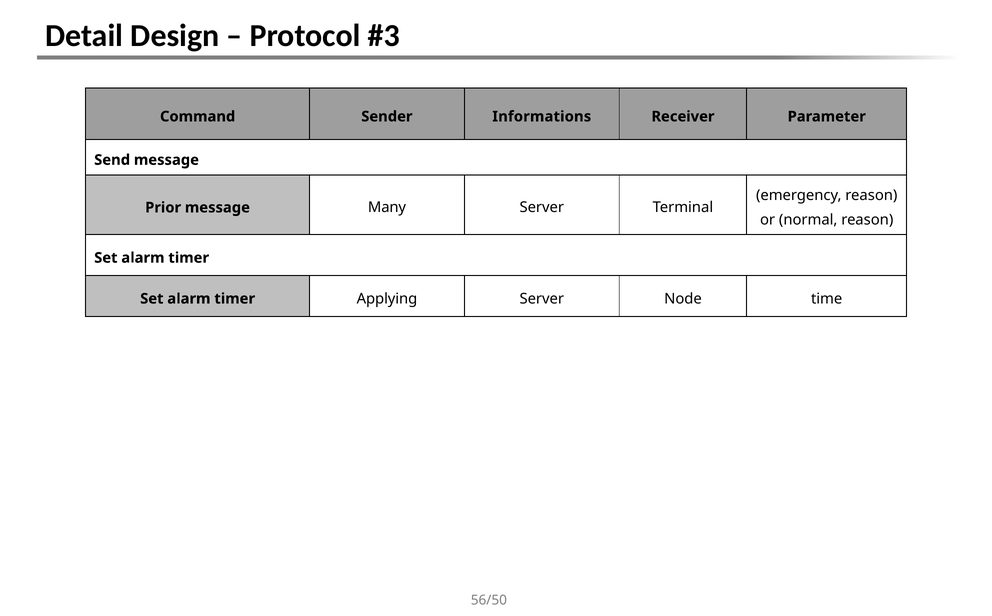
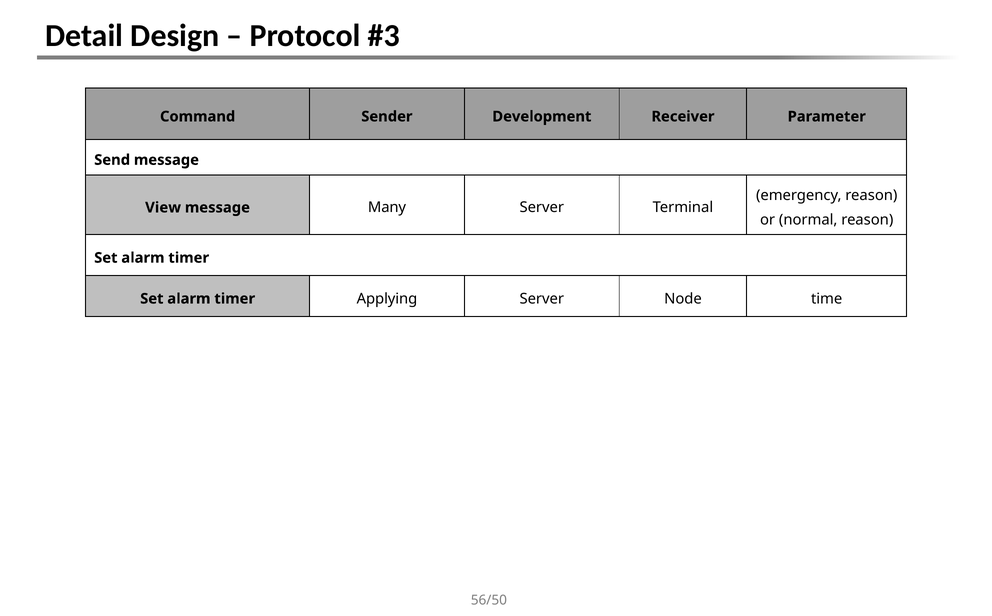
Informations: Informations -> Development
Prior: Prior -> View
